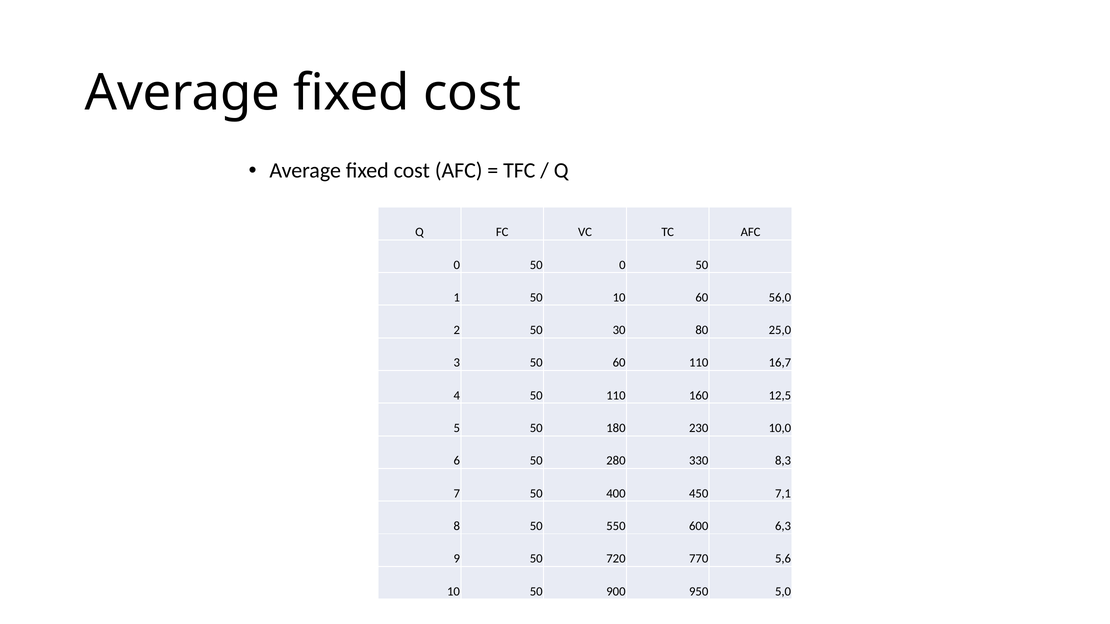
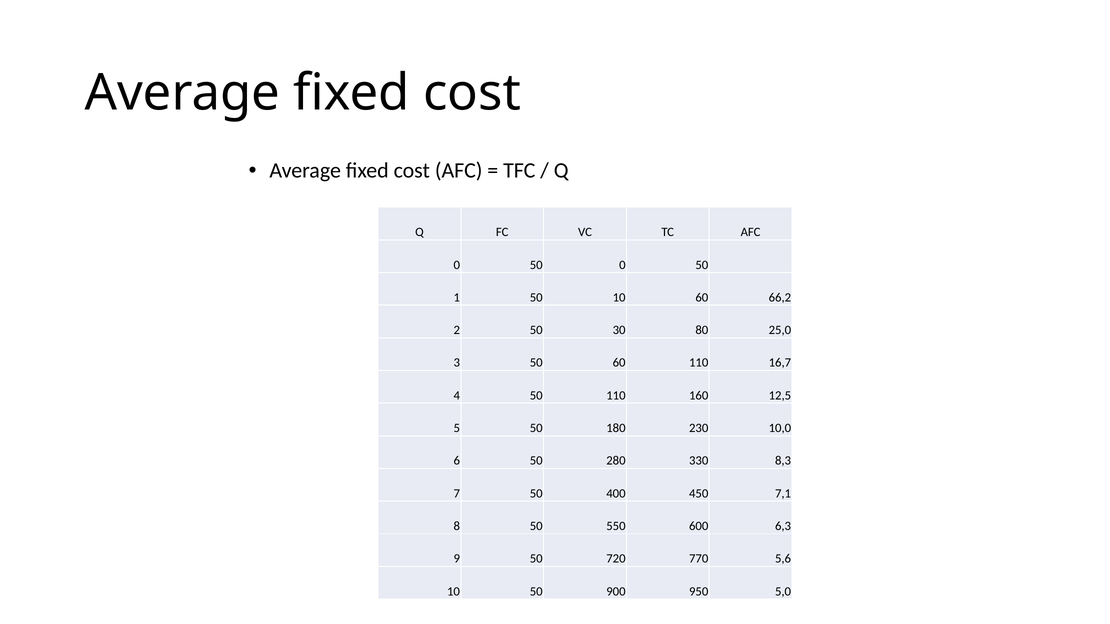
56,0: 56,0 -> 66,2
